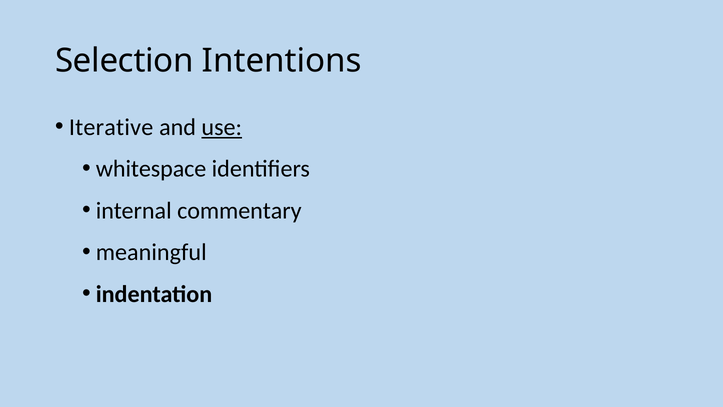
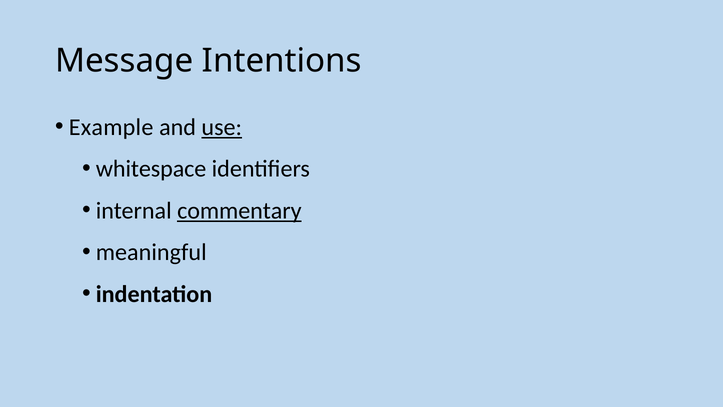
Selection: Selection -> Message
Iterative: Iterative -> Example
commentary underline: none -> present
